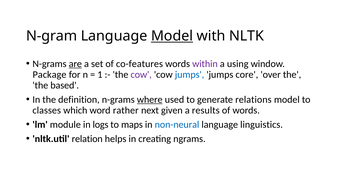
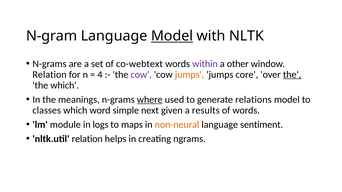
are underline: present -> none
co-features: co-features -> co-webtext
using: using -> other
Package at (50, 75): Package -> Relation
1: 1 -> 4
jumps at (190, 75) colour: blue -> orange
the at (292, 75) underline: none -> present
the based: based -> which
definition: definition -> meanings
rather: rather -> simple
non-neural colour: blue -> orange
linguistics: linguistics -> sentiment
